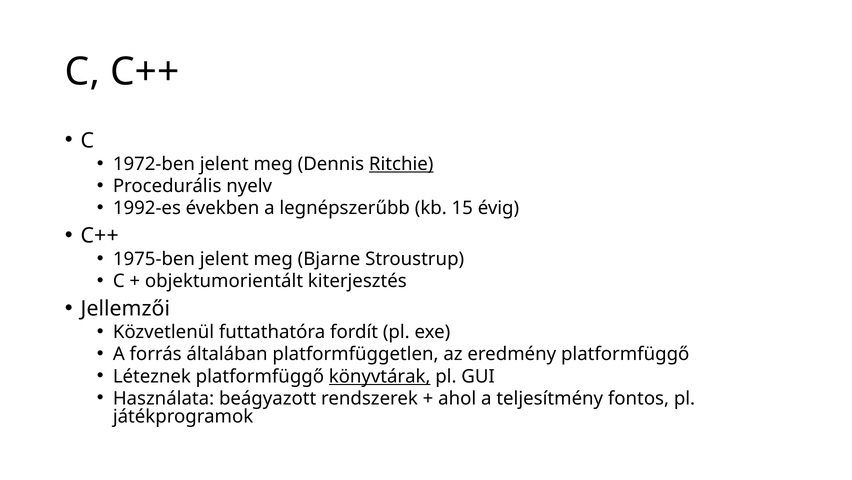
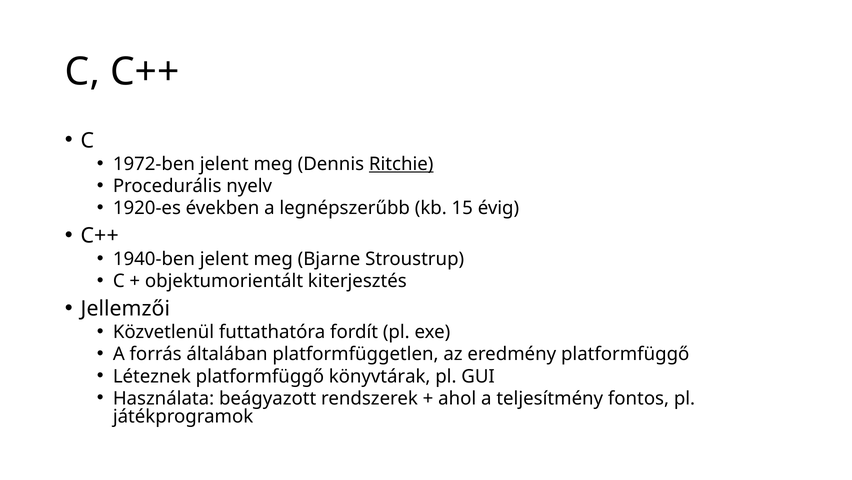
1992-es: 1992-es -> 1920-es
1975-ben: 1975-ben -> 1940-ben
könyvtárak underline: present -> none
